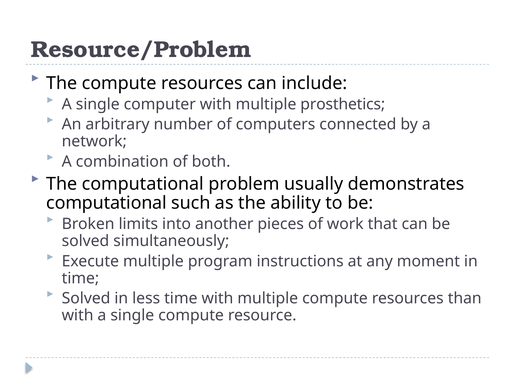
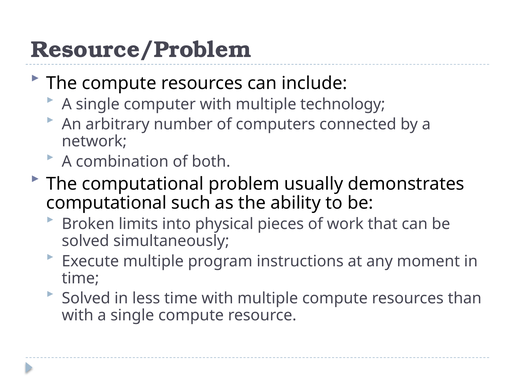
prosthetics: prosthetics -> technology
another: another -> physical
